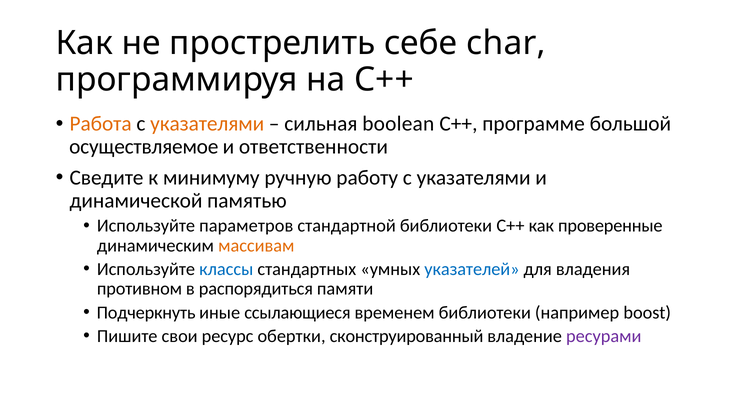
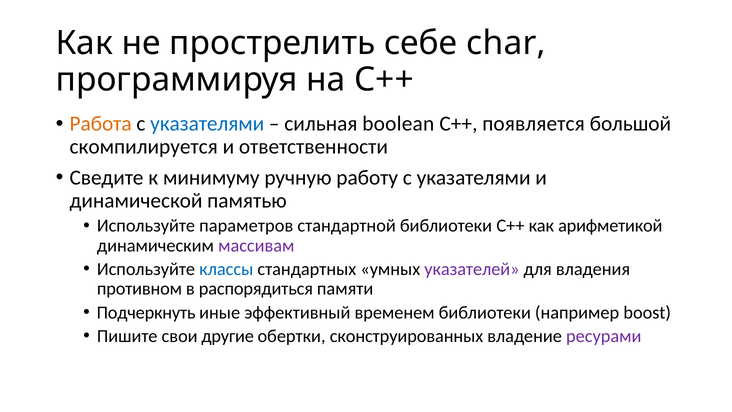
указателями at (207, 124) colour: orange -> blue
программе: программе -> появляется
осуществляемое: осуществляемое -> скомпилируется
проверенные: проверенные -> арифметикой
массивам colour: orange -> purple
указателей colour: blue -> purple
ссылающиеся: ссылающиеся -> эффективный
ресурс: ресурс -> другие
сконструированный: сконструированный -> сконструированных
